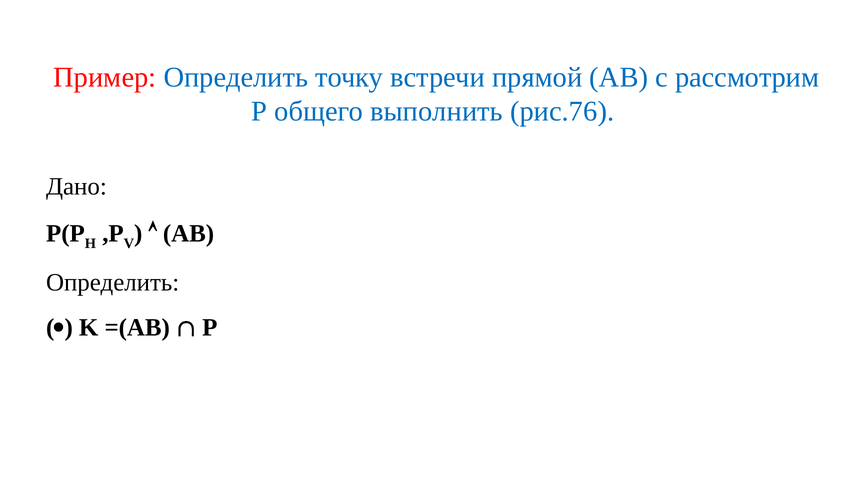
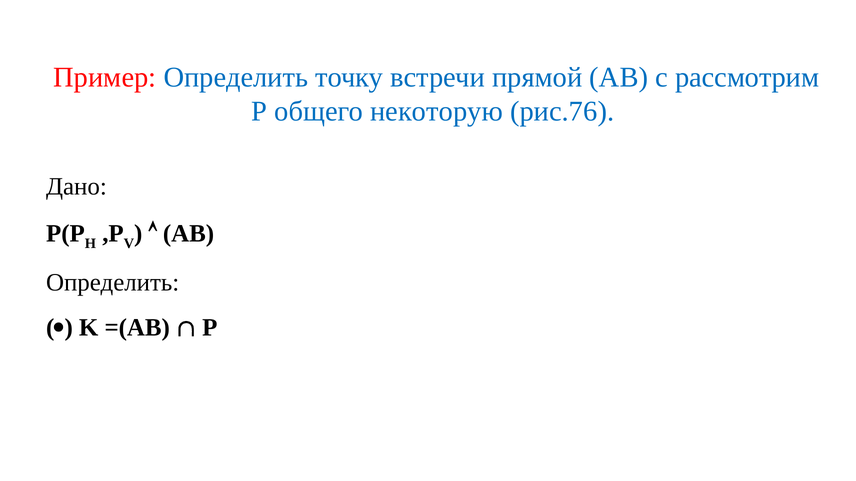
выполнить: выполнить -> некоторую
